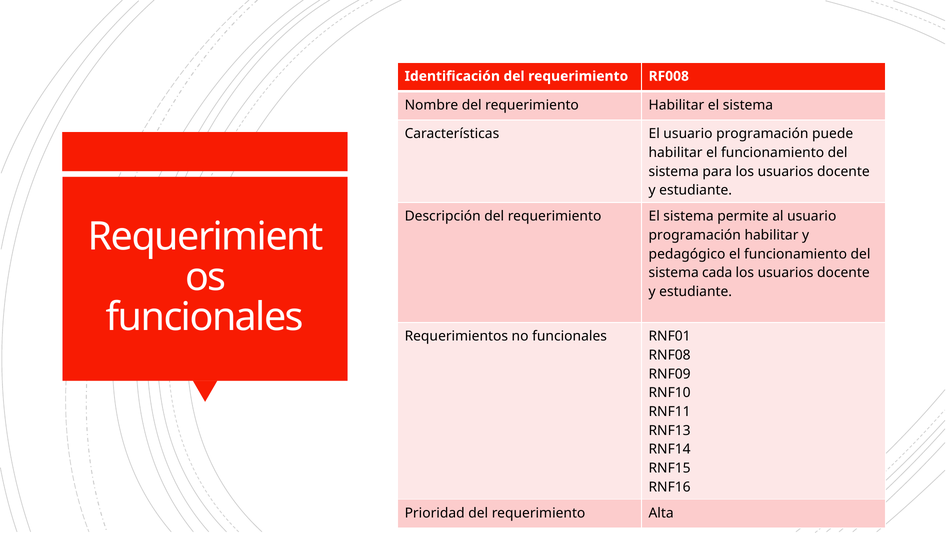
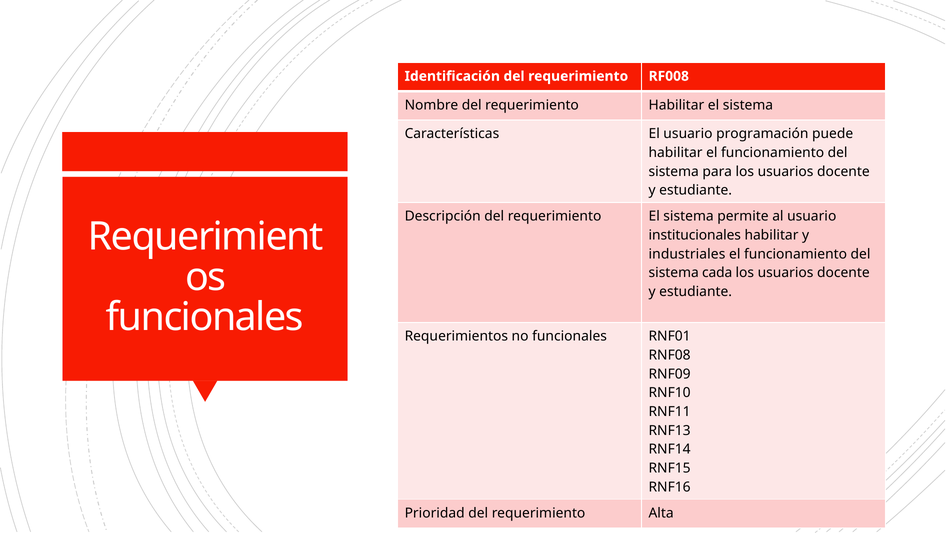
programación at (695, 235): programación -> institucionales
pedagógico: pedagógico -> industriales
